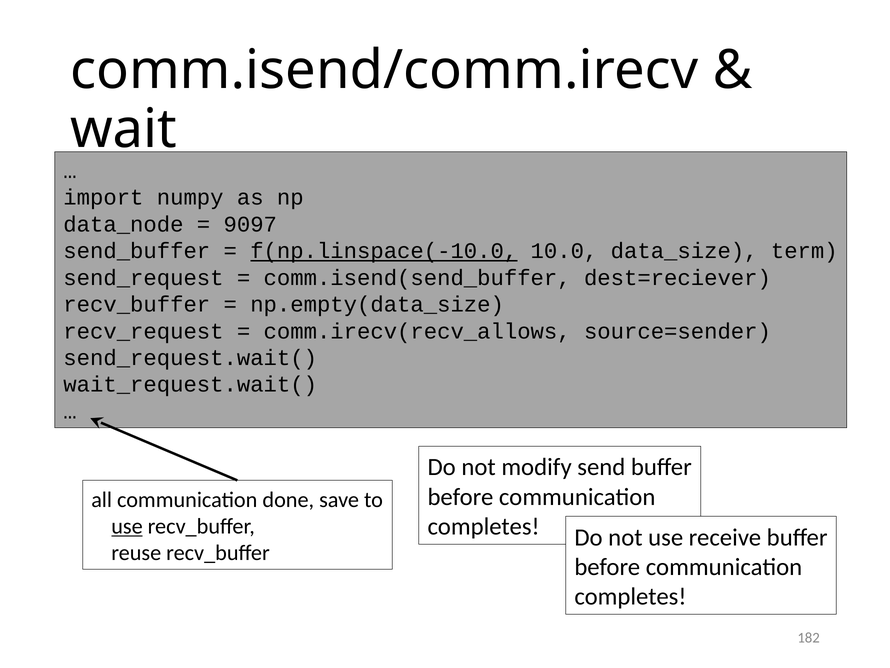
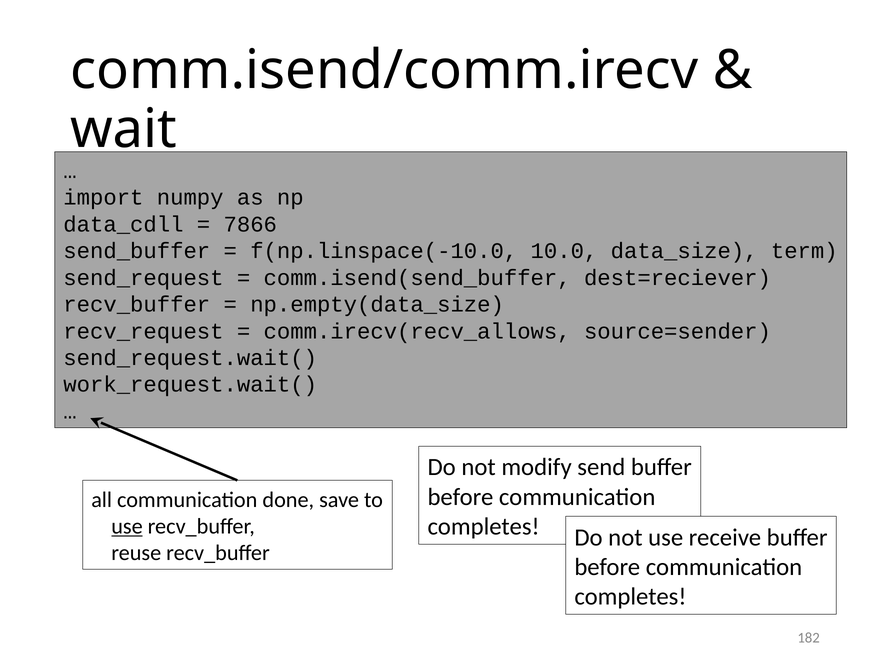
data_node: data_node -> data_cdll
9097: 9097 -> 7866
f(np.linspace(-10.0 underline: present -> none
wait_request.wait(: wait_request.wait( -> work_request.wait(
